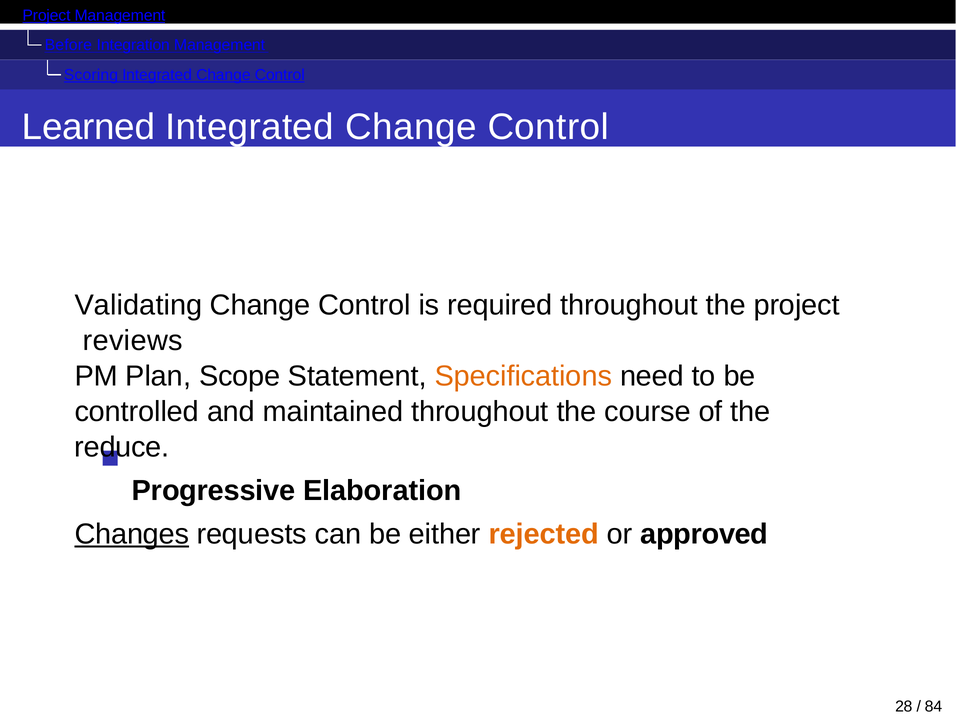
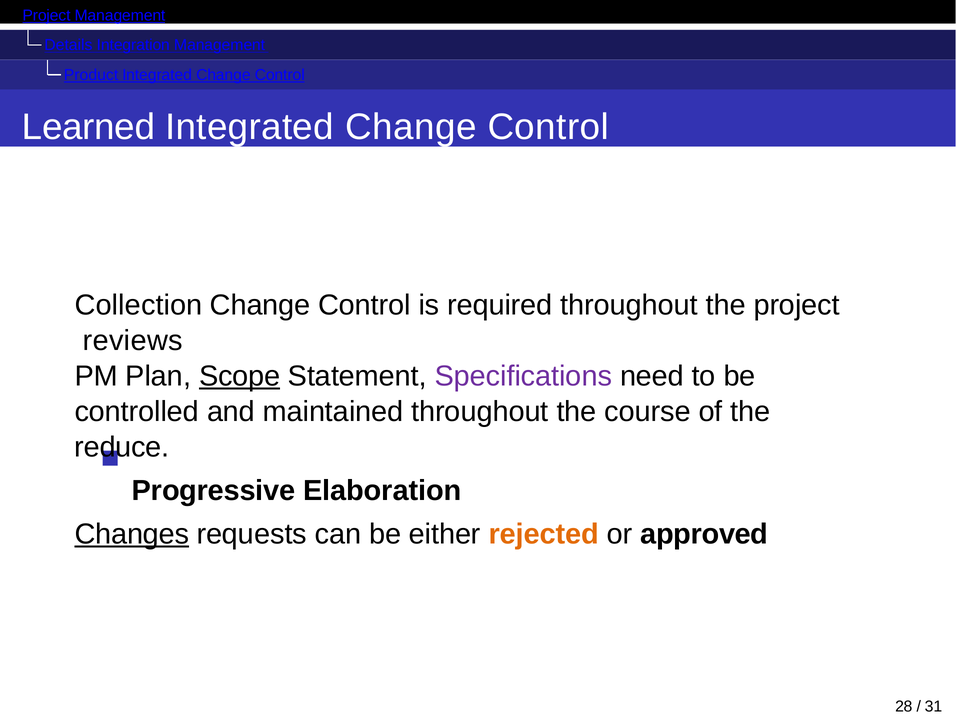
Before: Before -> Details
Scoring: Scoring -> Product
Validating: Validating -> Collection
Scope underline: none -> present
Specifications colour: orange -> purple
84: 84 -> 31
